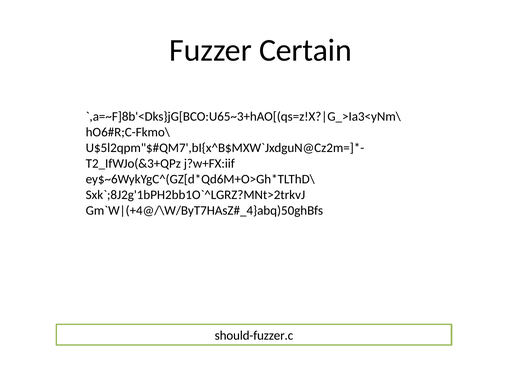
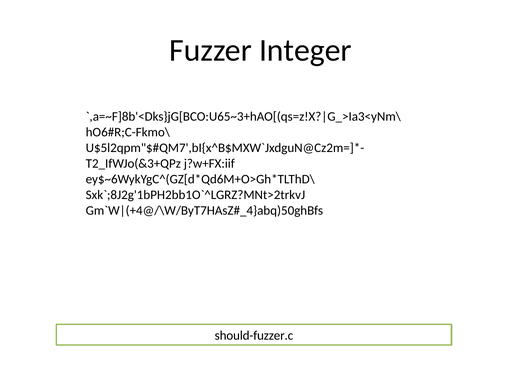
Certain: Certain -> Integer
